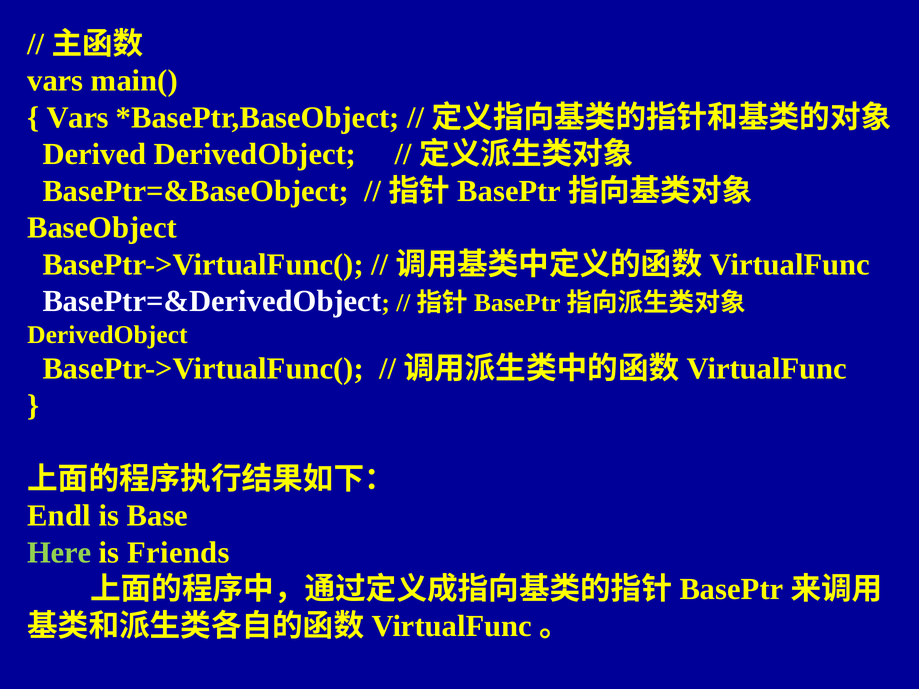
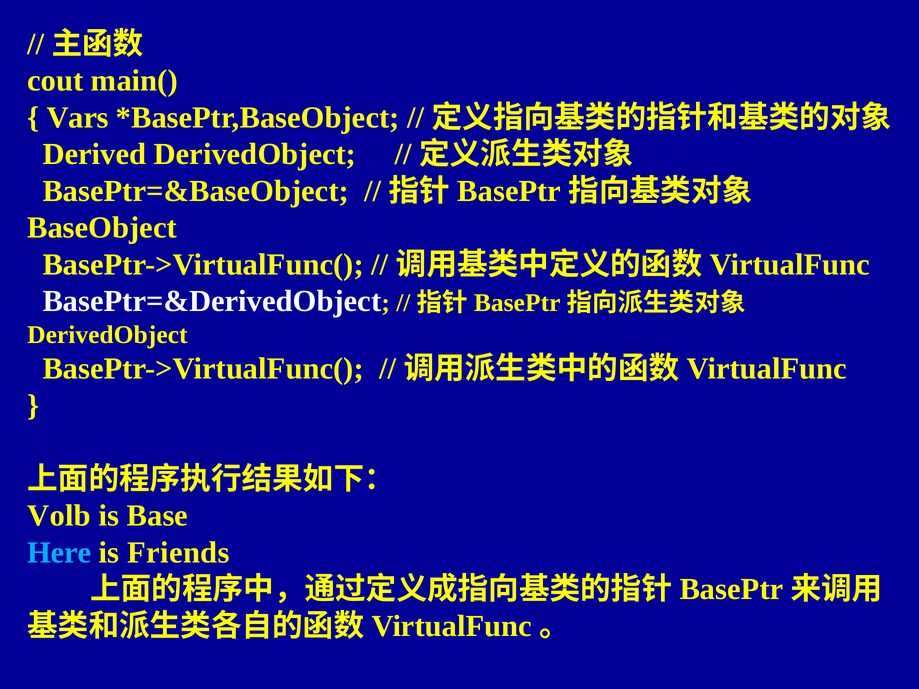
vars at (55, 81): vars -> cout
Endl: Endl -> Volb
Here colour: light green -> light blue
